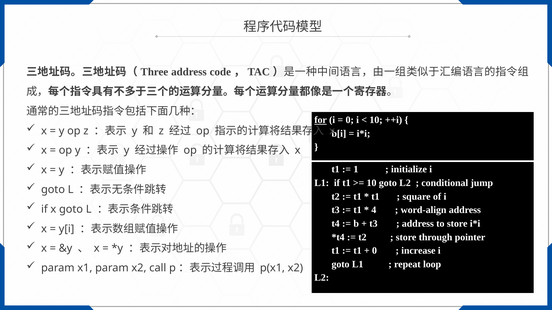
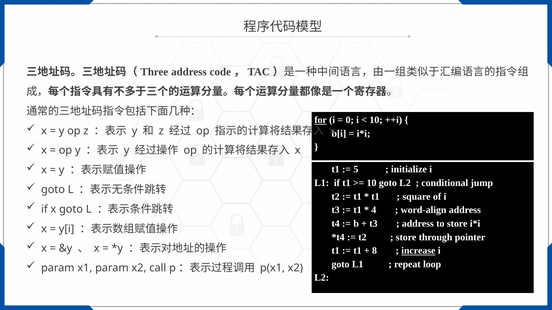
1: 1 -> 5
0 at (375, 251): 0 -> 8
increase underline: none -> present
